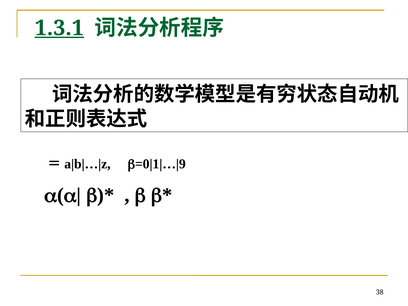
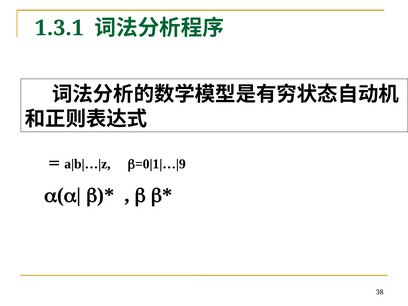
1.3.1 underline: present -> none
